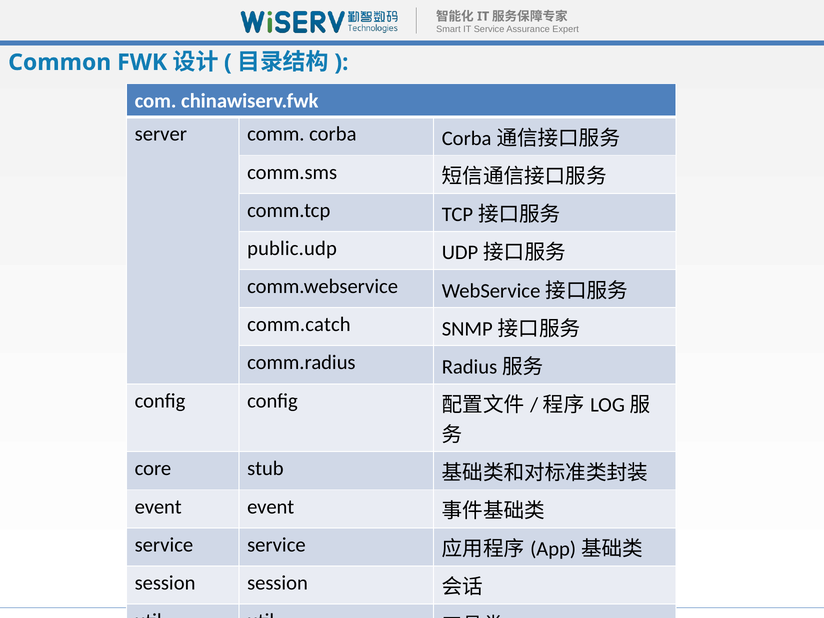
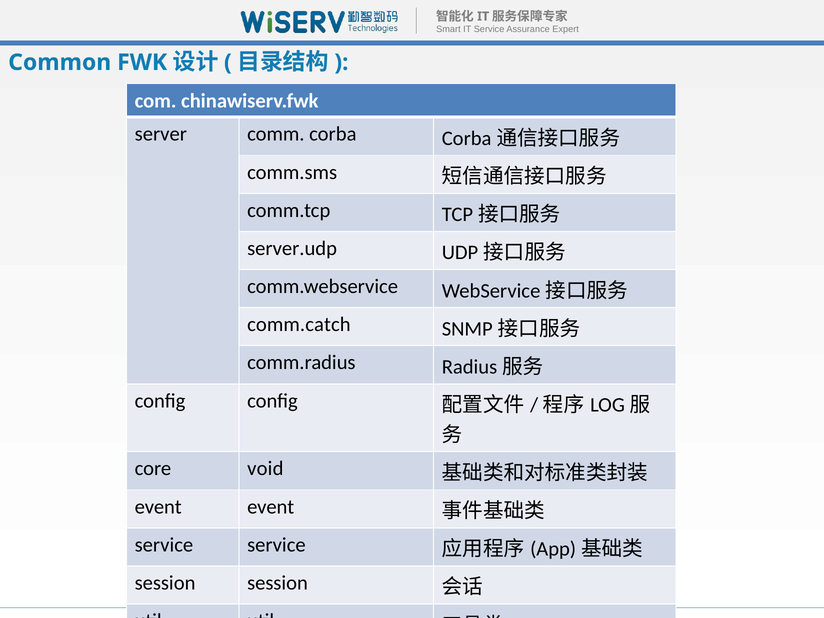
public.udp: public.udp -> server.udp
stub: stub -> void
